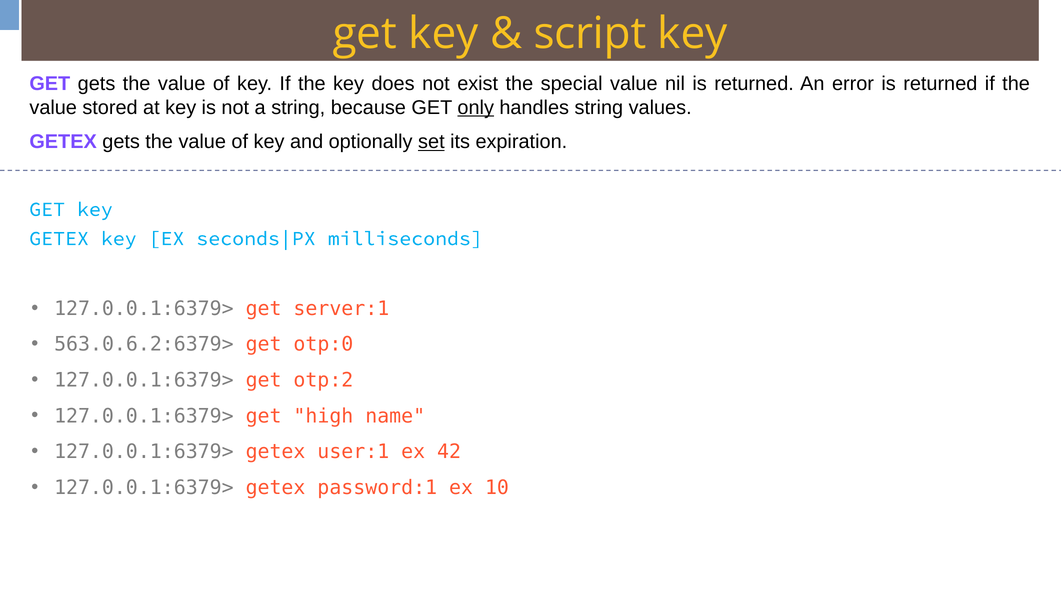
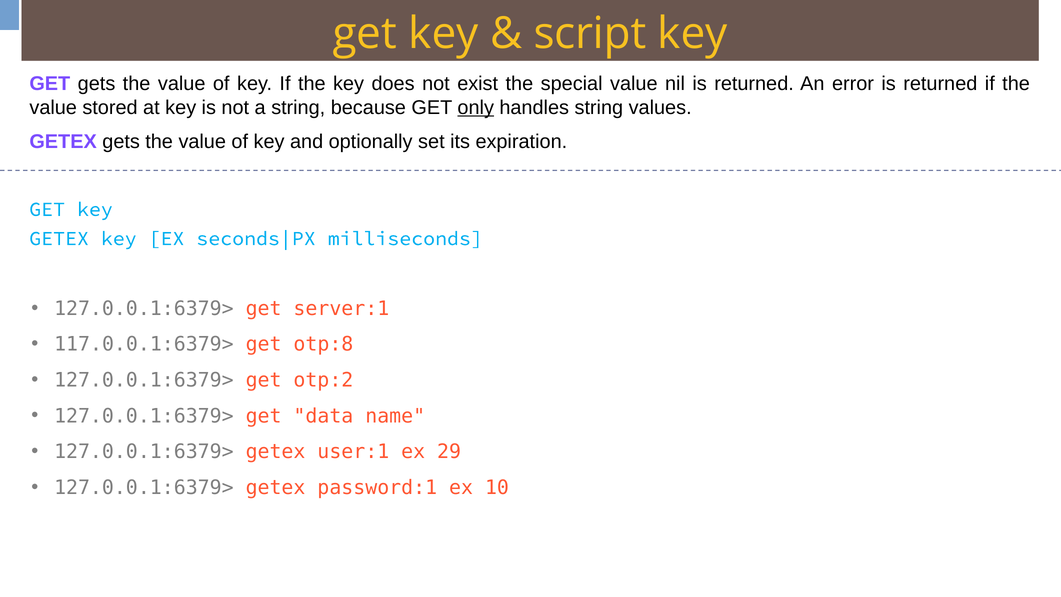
set underline: present -> none
563.0.6.2:6379>: 563.0.6.2:6379> -> 117.0.0.1:6379>
otp:0: otp:0 -> otp:8
high: high -> data
42: 42 -> 29
